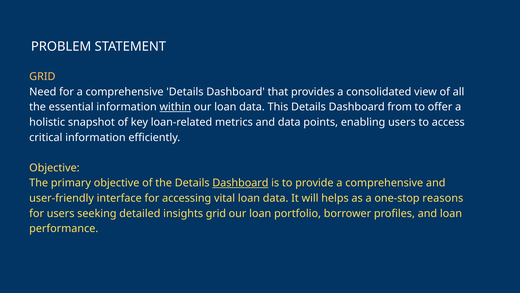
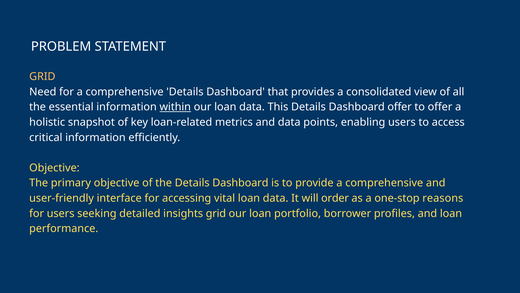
Dashboard from: from -> offer
Dashboard at (240, 183) underline: present -> none
helps: helps -> order
